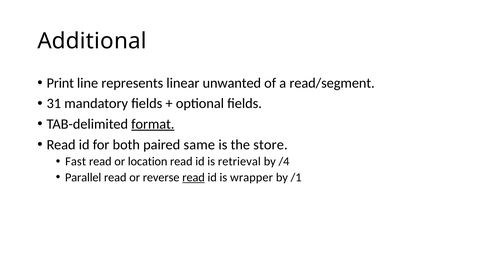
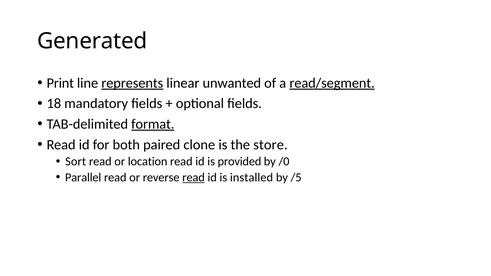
Additional: Additional -> Generated
represents underline: none -> present
read/segment underline: none -> present
31: 31 -> 18
same: same -> clone
Fast: Fast -> Sort
retrieval: retrieval -> provided
/4: /4 -> /0
wrapper: wrapper -> installed
/1: /1 -> /5
